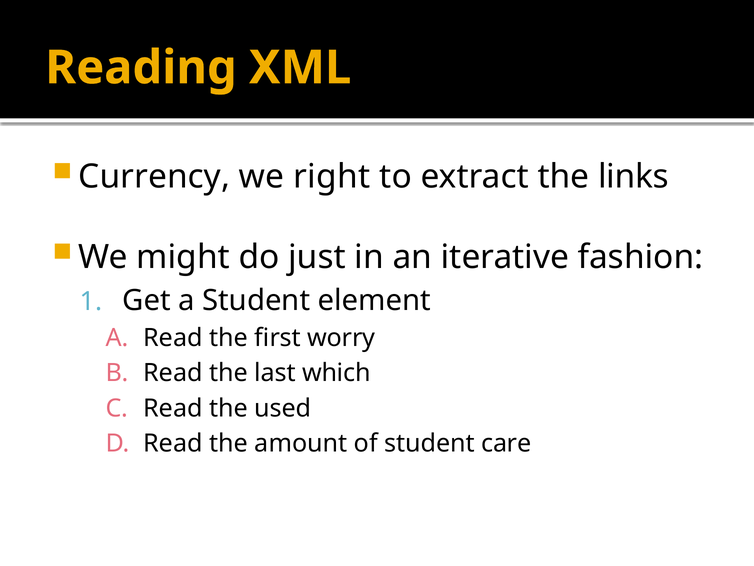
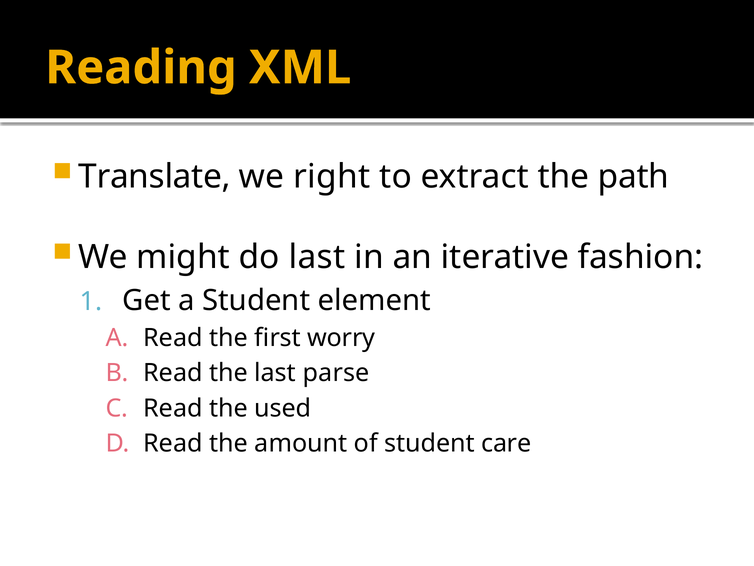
Currency: Currency -> Translate
links: links -> path
do just: just -> last
which: which -> parse
